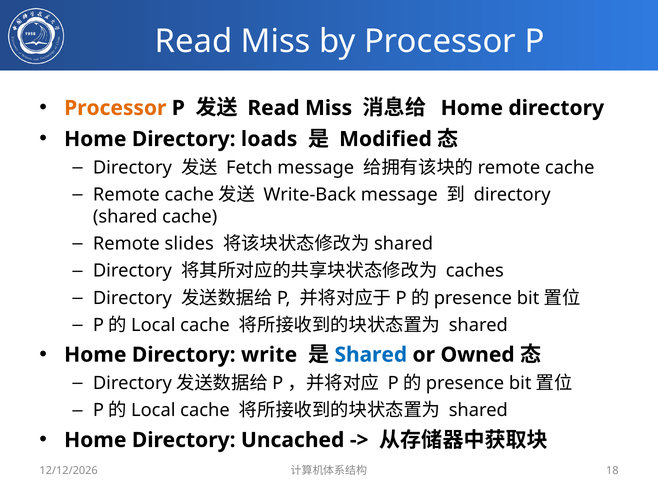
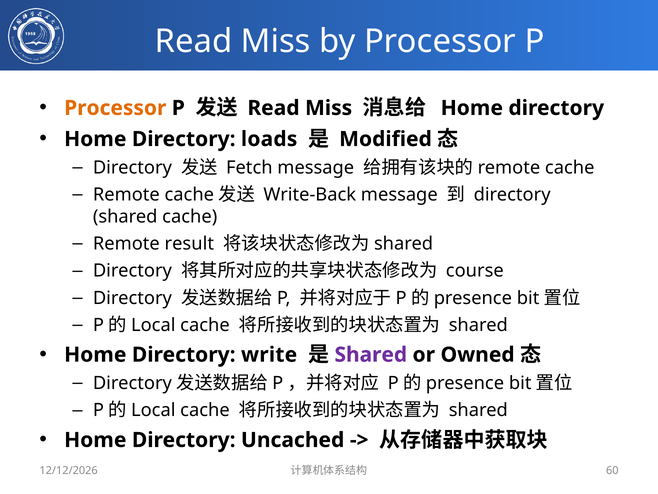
slides: slides -> result
caches: caches -> course
Shared at (371, 354) colour: blue -> purple
18: 18 -> 60
